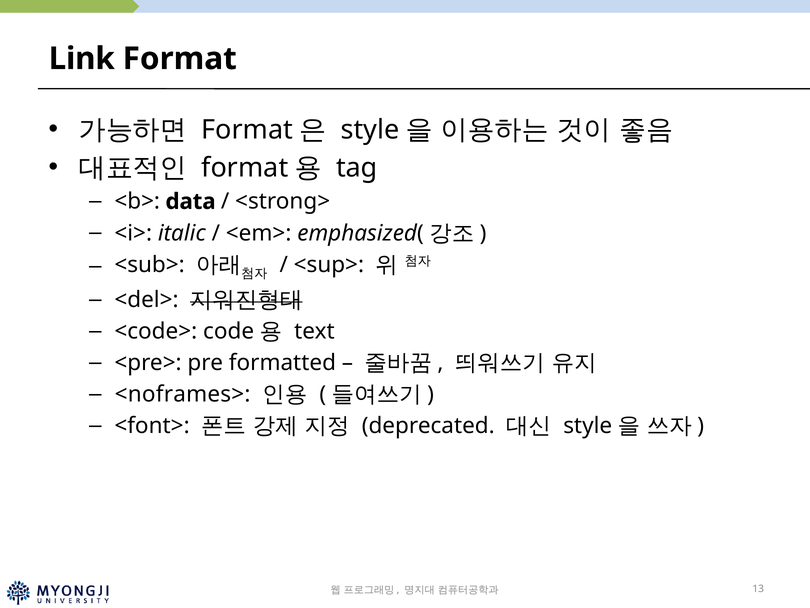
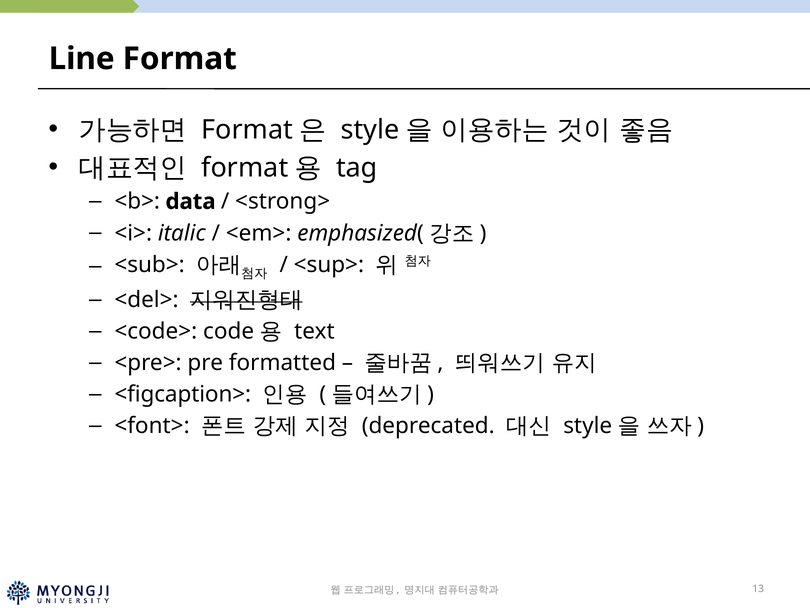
Link: Link -> Line
<noframes>: <noframes> -> <figcaption>
